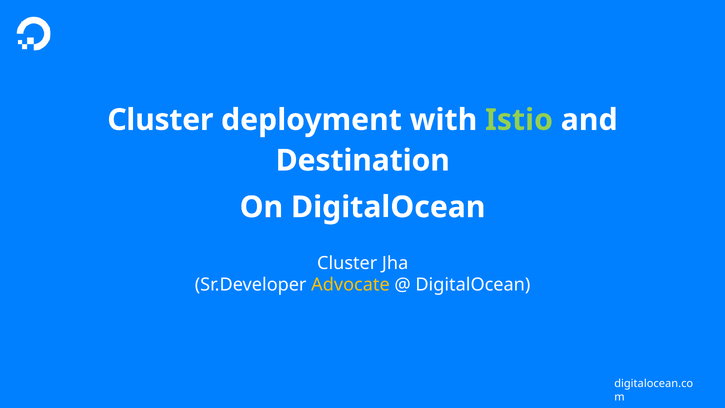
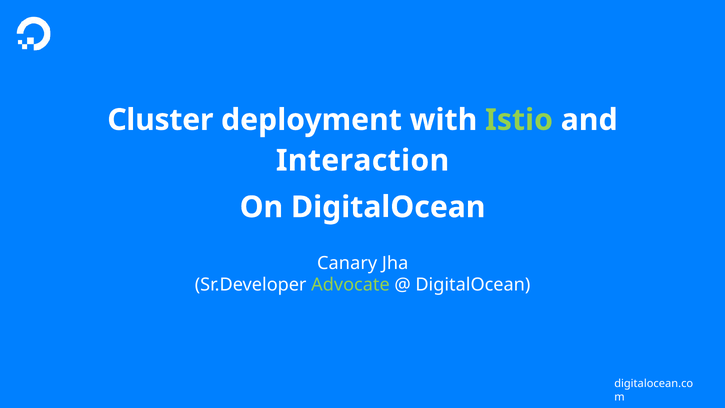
Destination: Destination -> Interaction
Cluster at (347, 263): Cluster -> Canary
Advocate colour: yellow -> light green
